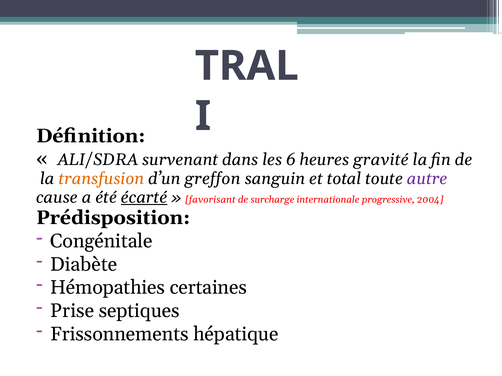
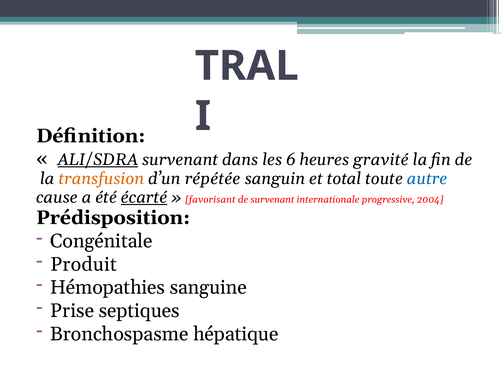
ALI/SDRA underline: none -> present
greffon: greffon -> répétée
autre colour: purple -> blue
de surcharge: surcharge -> survenant
Diabète: Diabète -> Produit
certaines: certaines -> sanguine
Frissonnements: Frissonnements -> Bronchospasme
